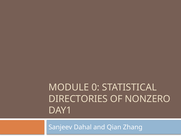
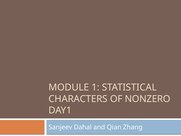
0: 0 -> 1
DIRECTORIES: DIRECTORIES -> CHARACTERS
